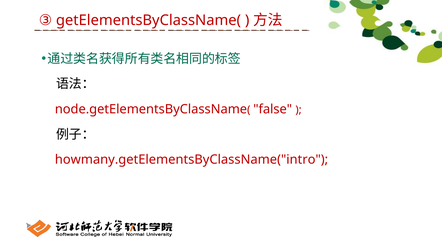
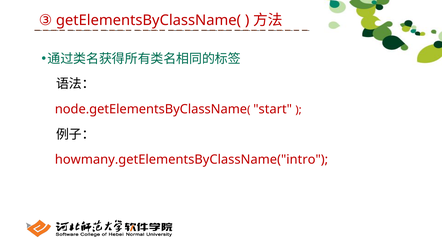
false: false -> start
